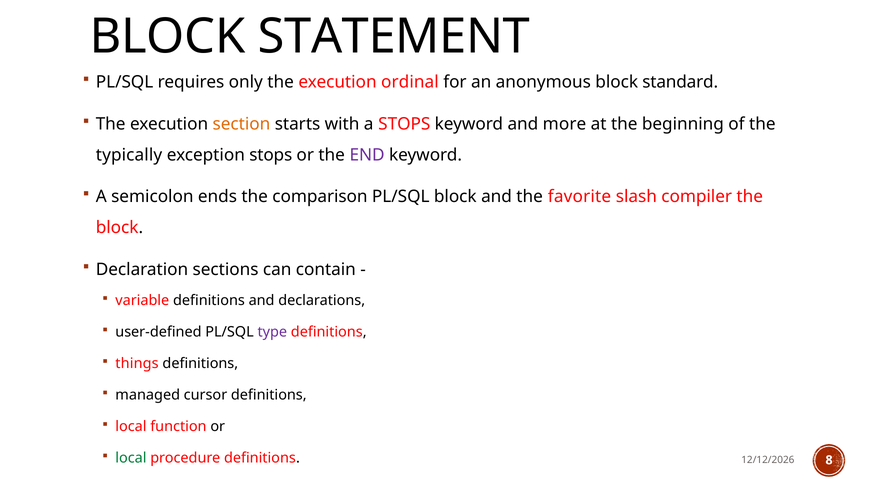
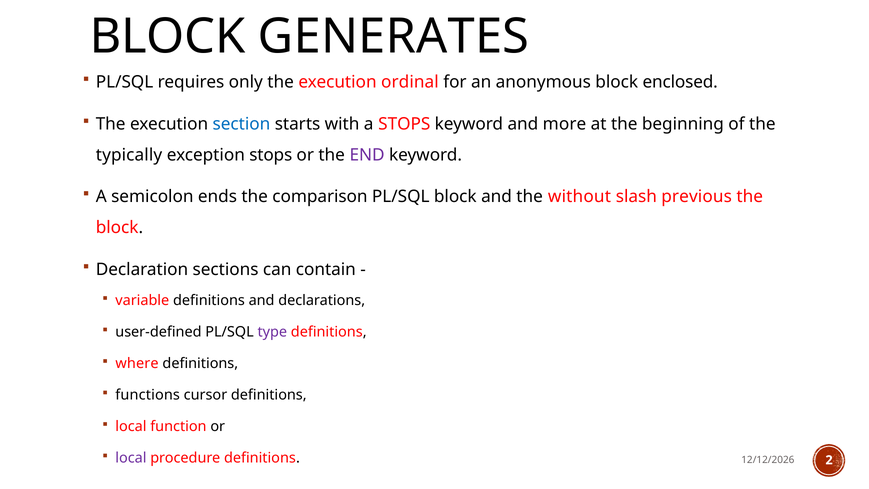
STATEMENT: STATEMENT -> GENERATES
standard: standard -> enclosed
section colour: orange -> blue
favorite: favorite -> without
compiler: compiler -> previous
things: things -> where
managed: managed -> functions
local at (131, 458) colour: green -> purple
8: 8 -> 2
